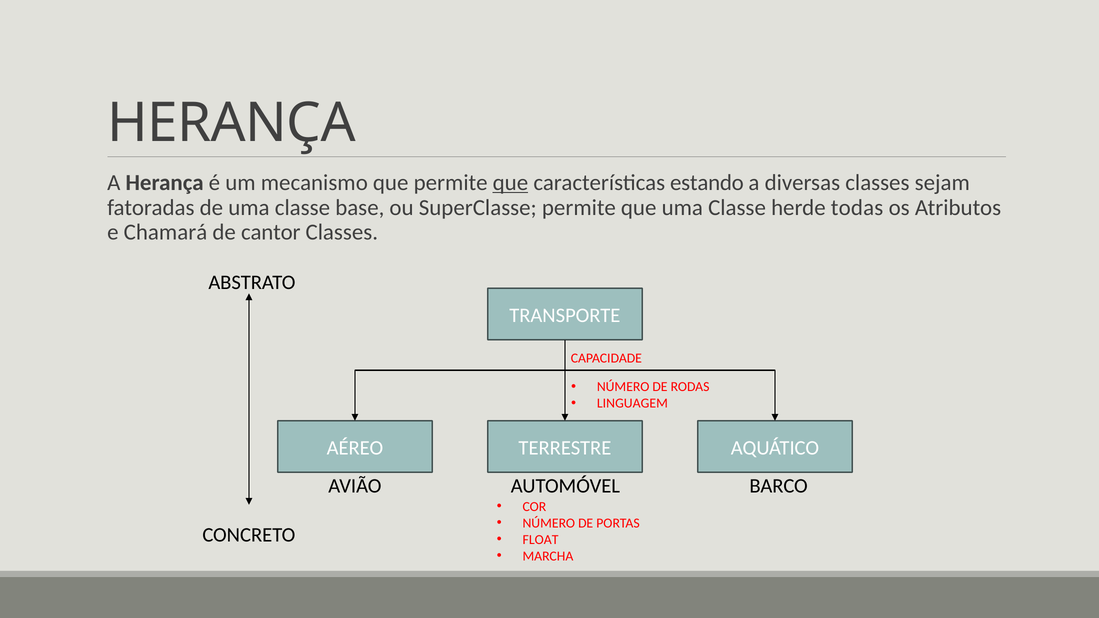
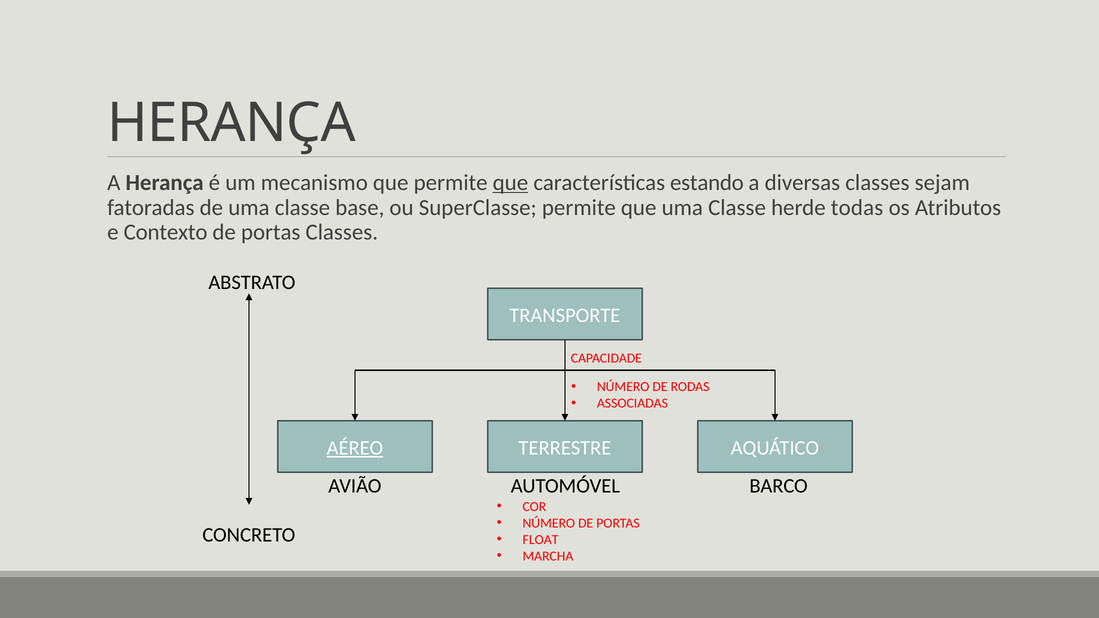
Chamará: Chamará -> Contexto
cantor at (271, 232): cantor -> portas
LINGUAGEM: LINGUAGEM -> ASSOCIADAS
AÉREO underline: none -> present
